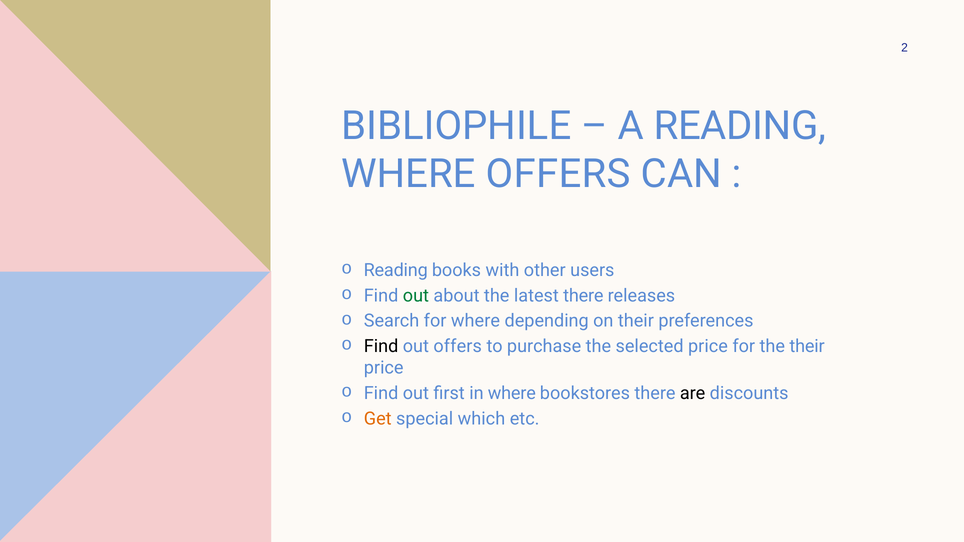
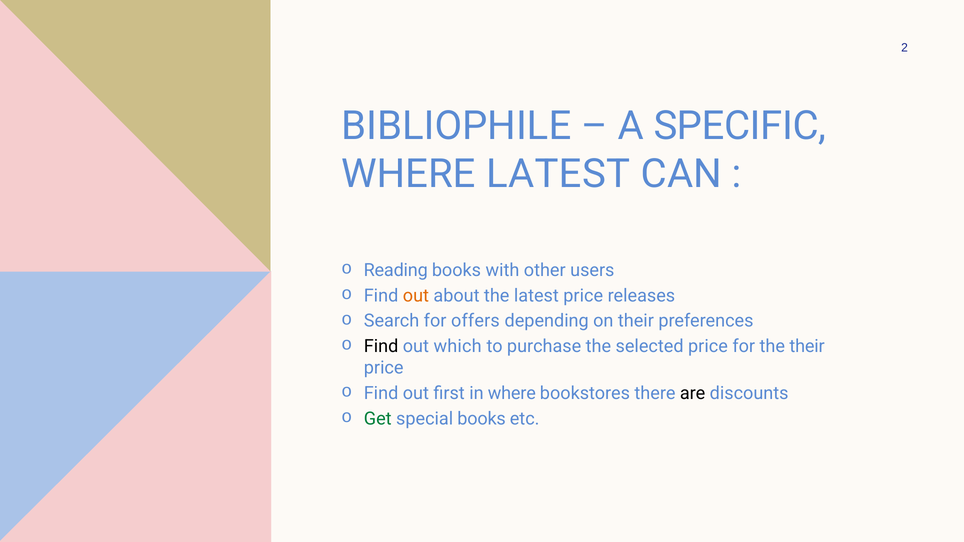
A READING: READING -> SPECIFIC
WHERE OFFERS: OFFERS -> LATEST
out at (416, 296) colour: green -> orange
latest there: there -> price
for where: where -> offers
out offers: offers -> which
Get colour: orange -> green
special which: which -> books
